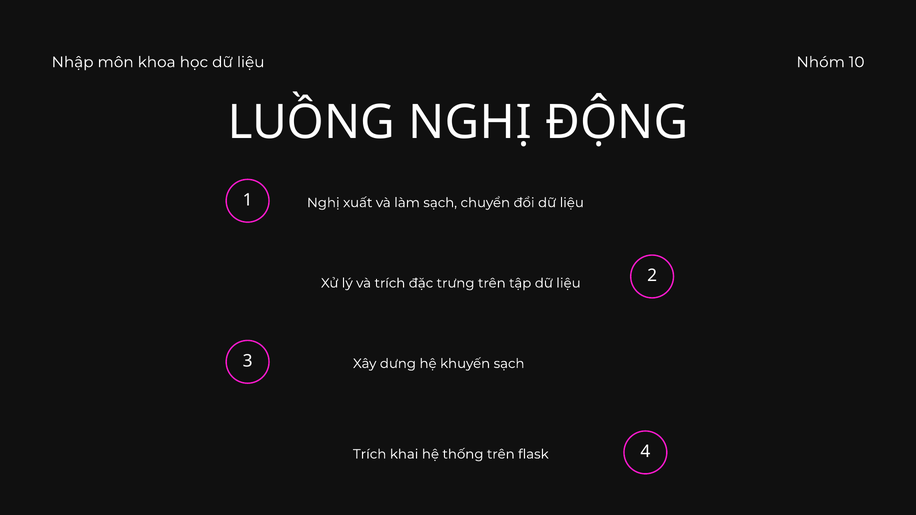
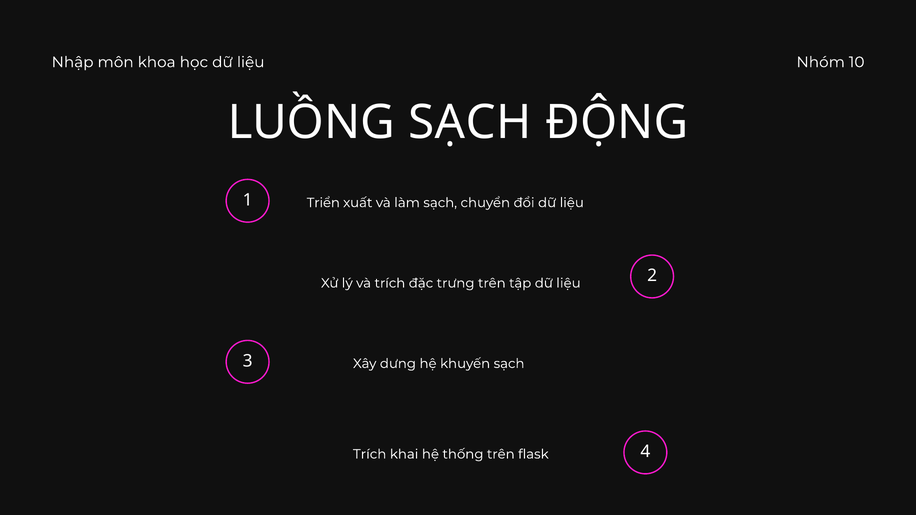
LUỒNG NGHỊ: NGHỊ -> SẠCH
1 Nghị: Nghị -> Triển
